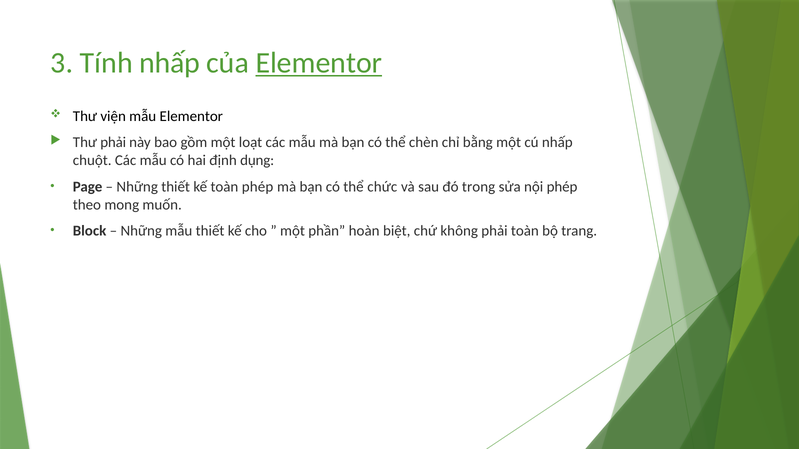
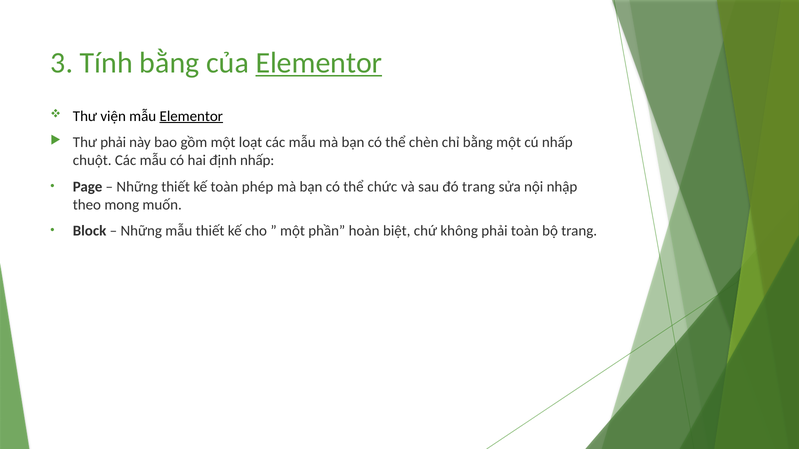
Tính nhấp: nhấp -> bằng
Elementor at (191, 116) underline: none -> present
định dụng: dụng -> nhấp
đó trong: trong -> trang
nội phép: phép -> nhập
